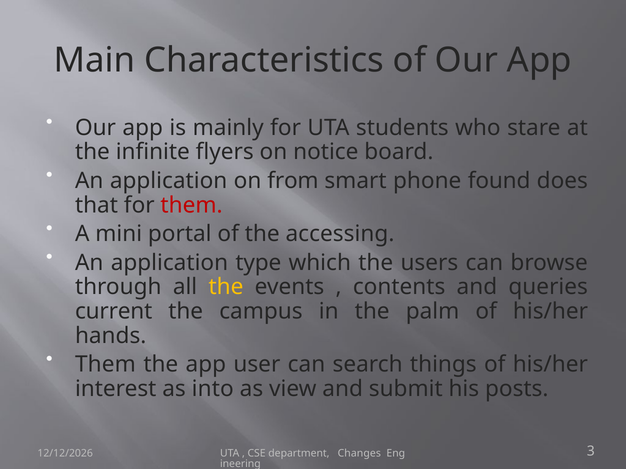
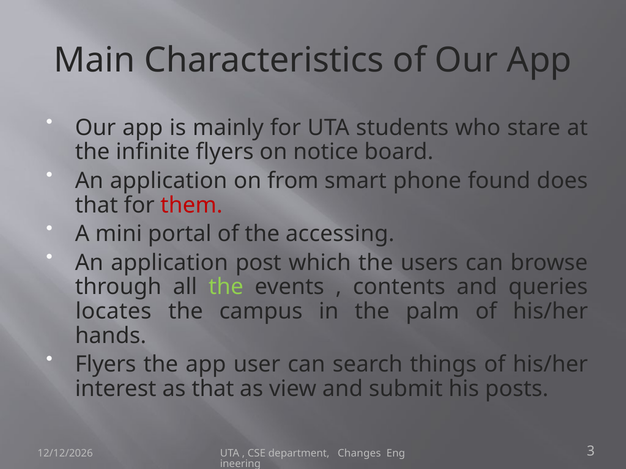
type: type -> post
the at (226, 287) colour: yellow -> light green
current: current -> locates
Them at (105, 365): Them -> Flyers
as into: into -> that
